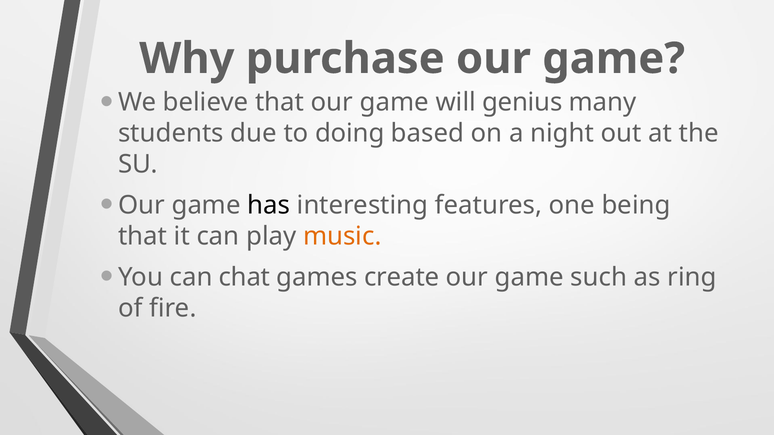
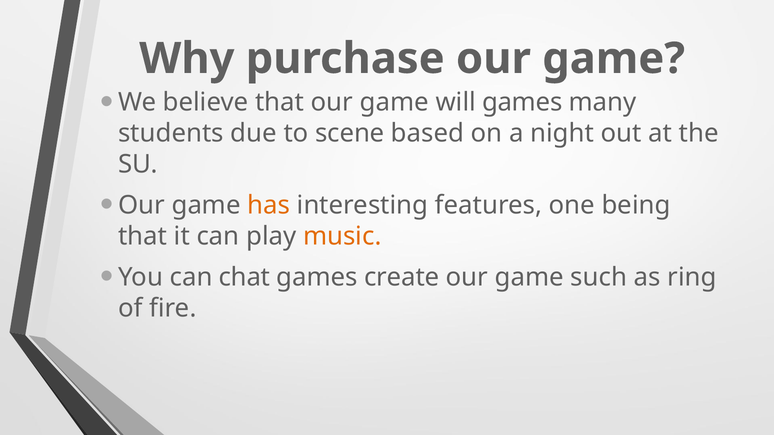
will genius: genius -> games
doing: doing -> scene
has colour: black -> orange
